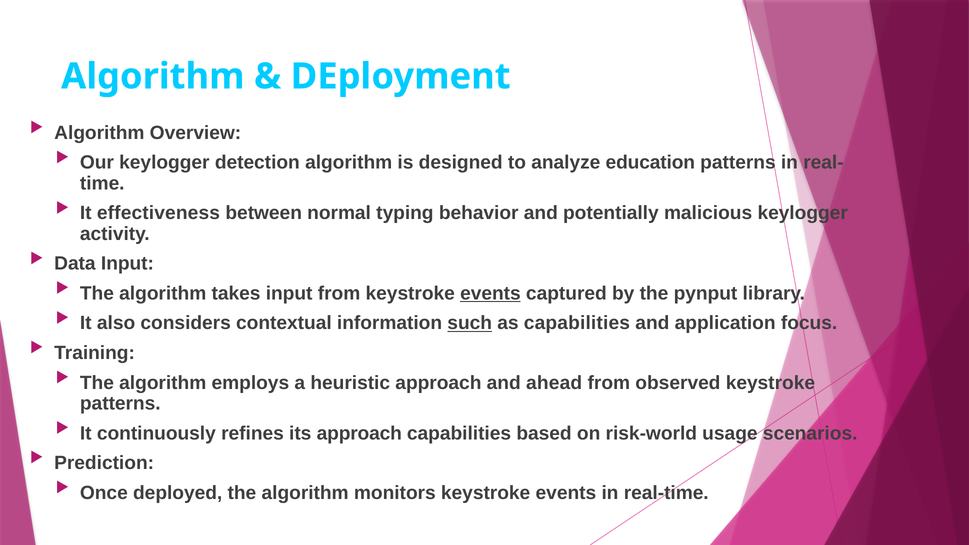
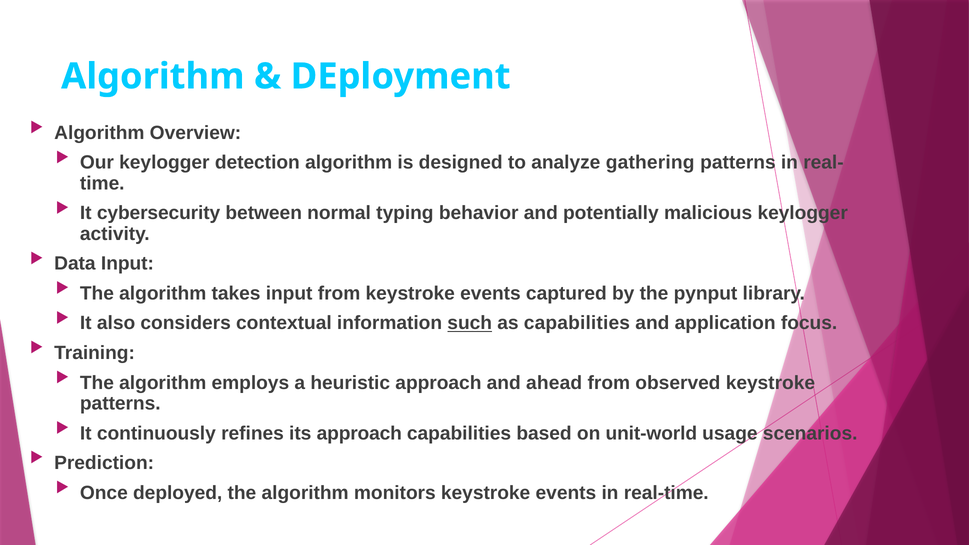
education: education -> gathering
effectiveness: effectiveness -> cybersecurity
events at (490, 293) underline: present -> none
risk-world: risk-world -> unit-world
